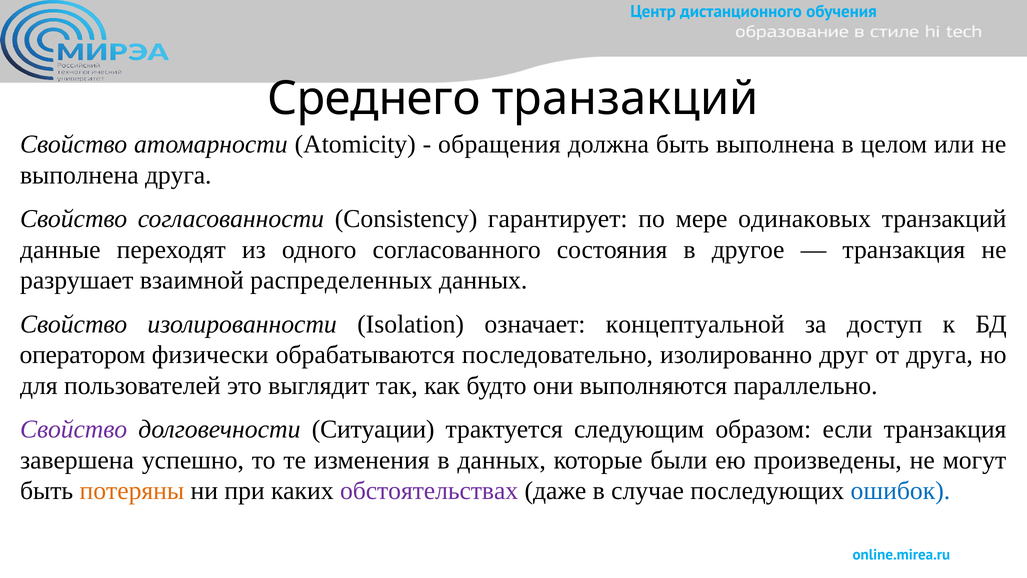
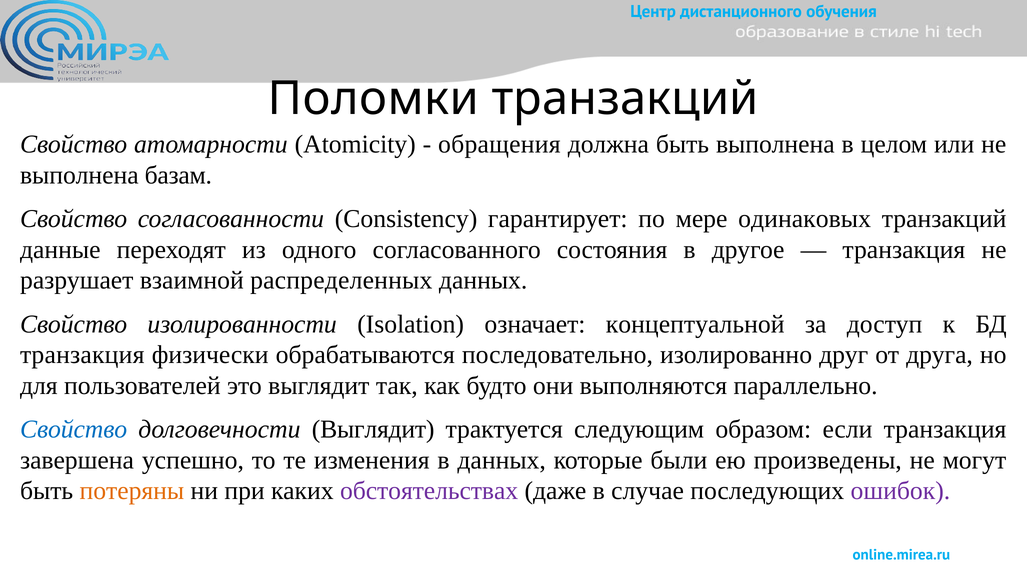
Среднего: Среднего -> Поломки
выполнена друга: друга -> базам
оператором at (82, 355): оператором -> транзакция
Свойство at (74, 429) colour: purple -> blue
долговечности Ситуации: Ситуации -> Выглядит
ошибок colour: blue -> purple
